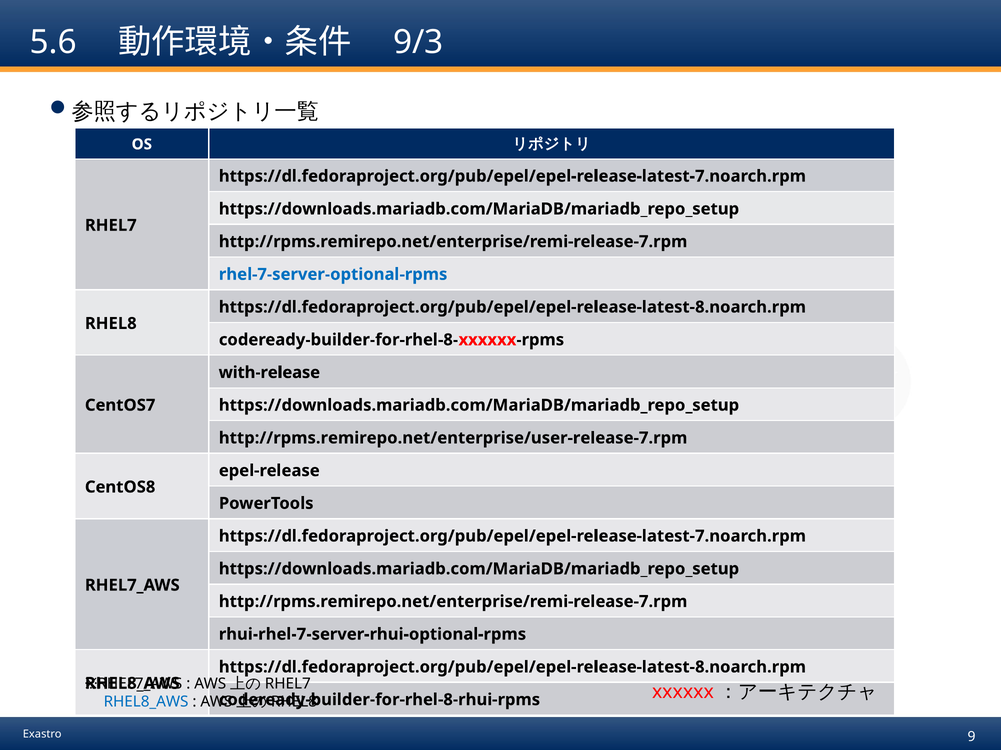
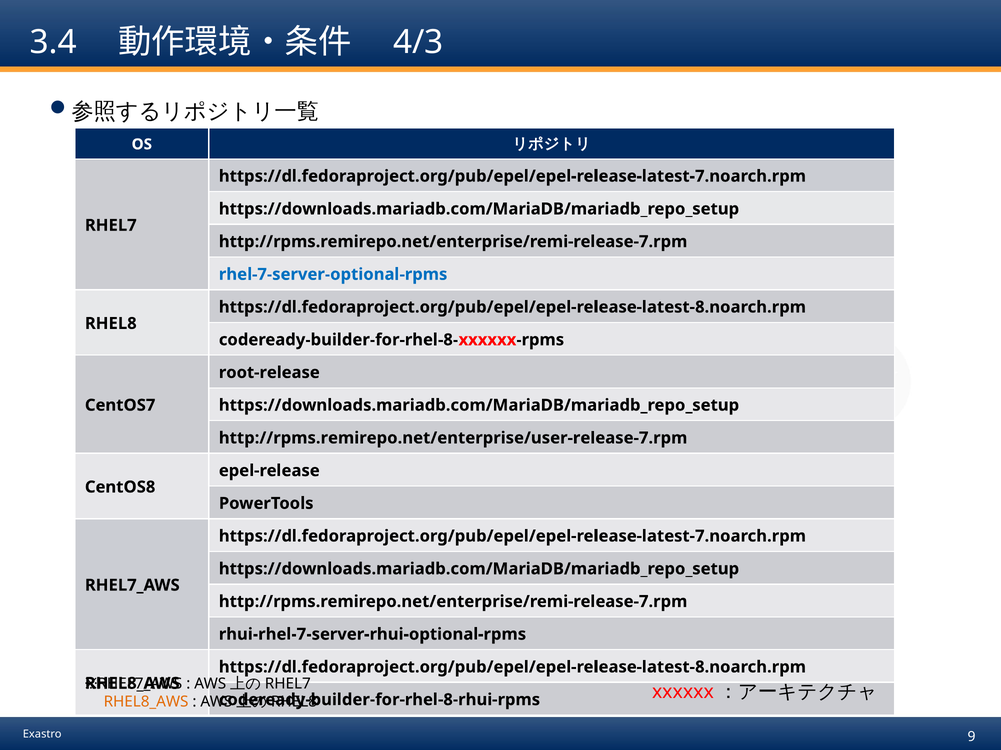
5.6: 5.6 -> 3.4
9/3: 9/3 -> 4/3
with-release: with-release -> root-release
RHEL8_AWS at (146, 703) colour: blue -> orange
